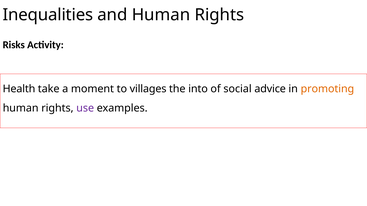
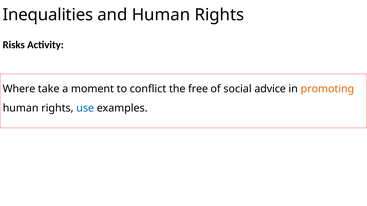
Health: Health -> Where
villages: villages -> conflict
into: into -> free
use colour: purple -> blue
